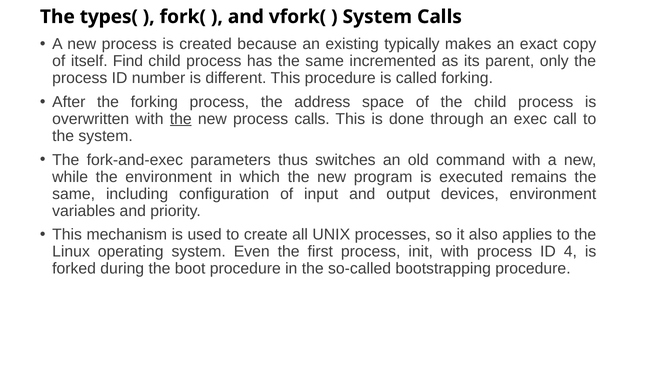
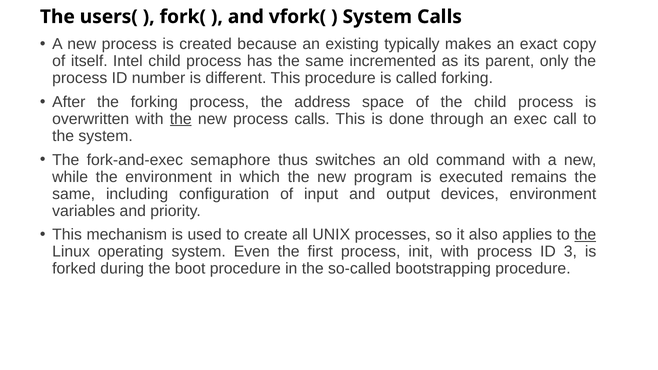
types(: types( -> users(
Find: Find -> Intel
parameters: parameters -> semaphore
the at (585, 235) underline: none -> present
4: 4 -> 3
